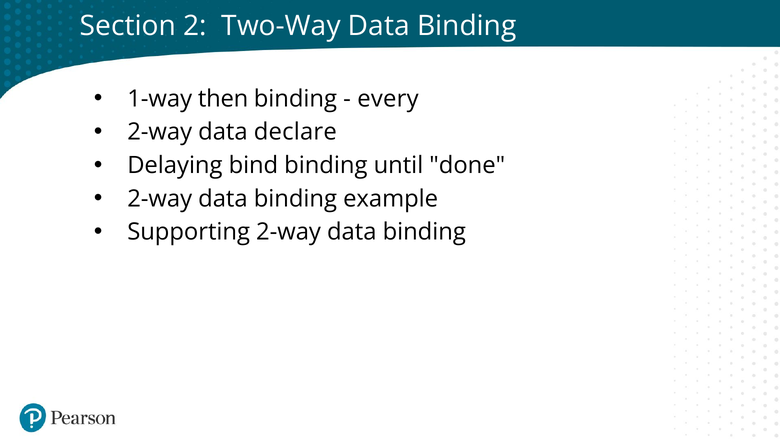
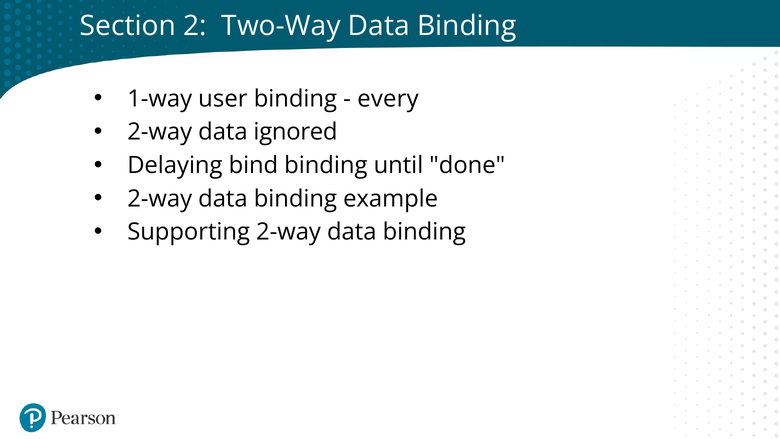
then: then -> user
declare: declare -> ignored
